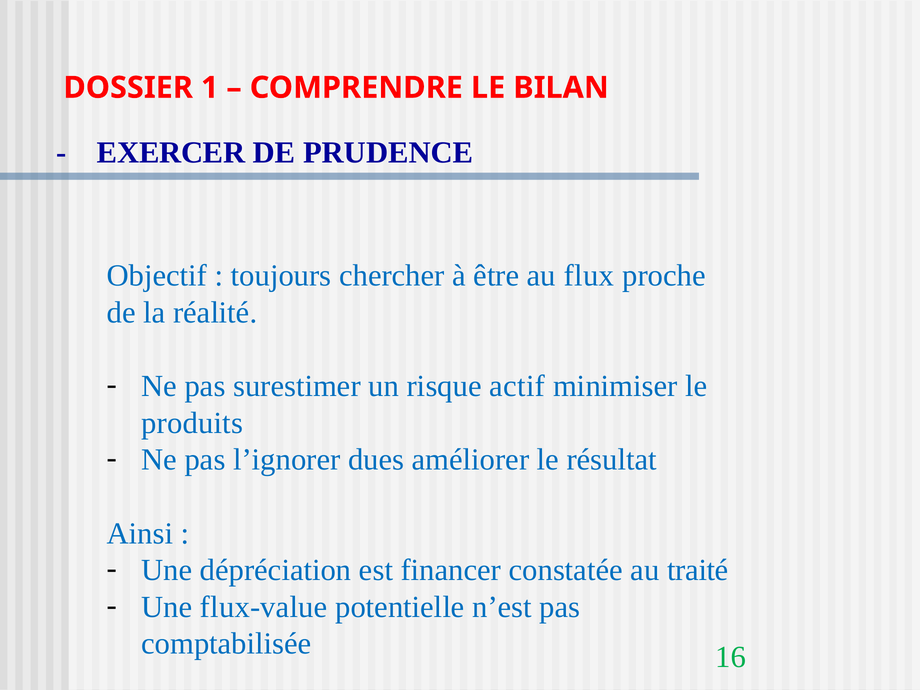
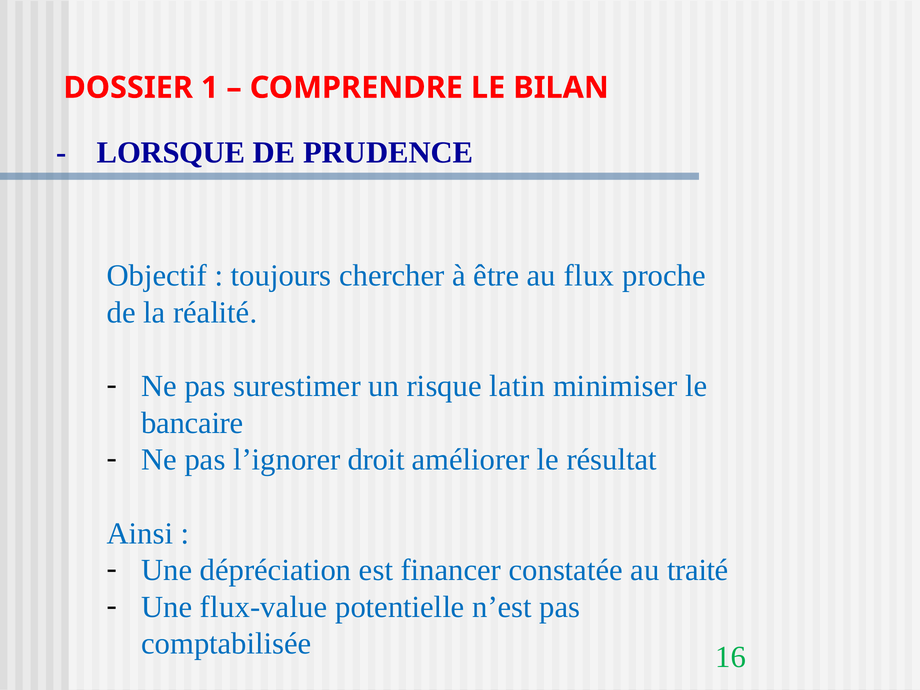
EXERCER: EXERCER -> LORSQUE
actif: actif -> latin
produits: produits -> bancaire
dues: dues -> droit
